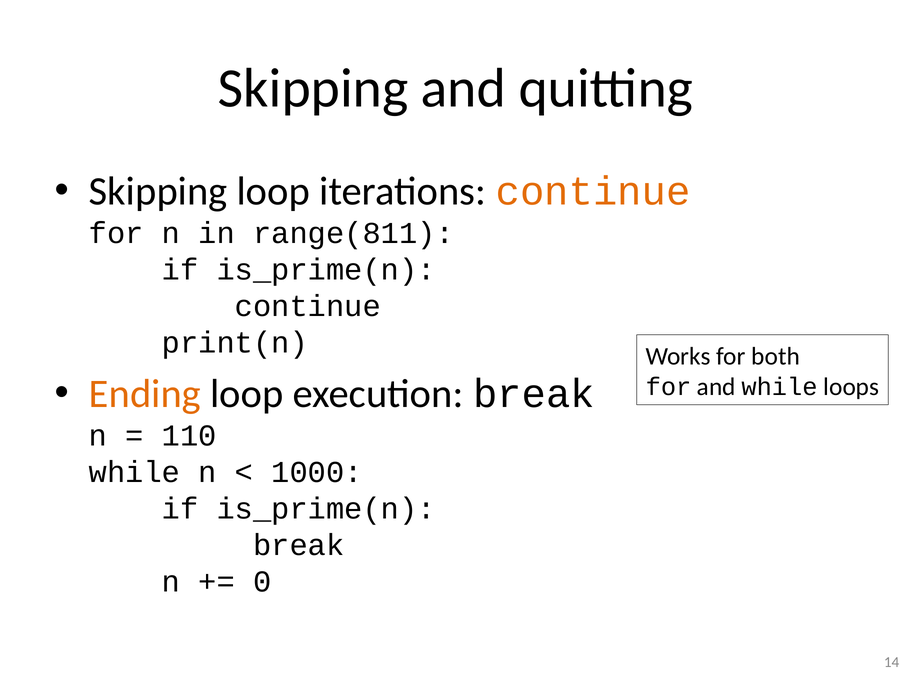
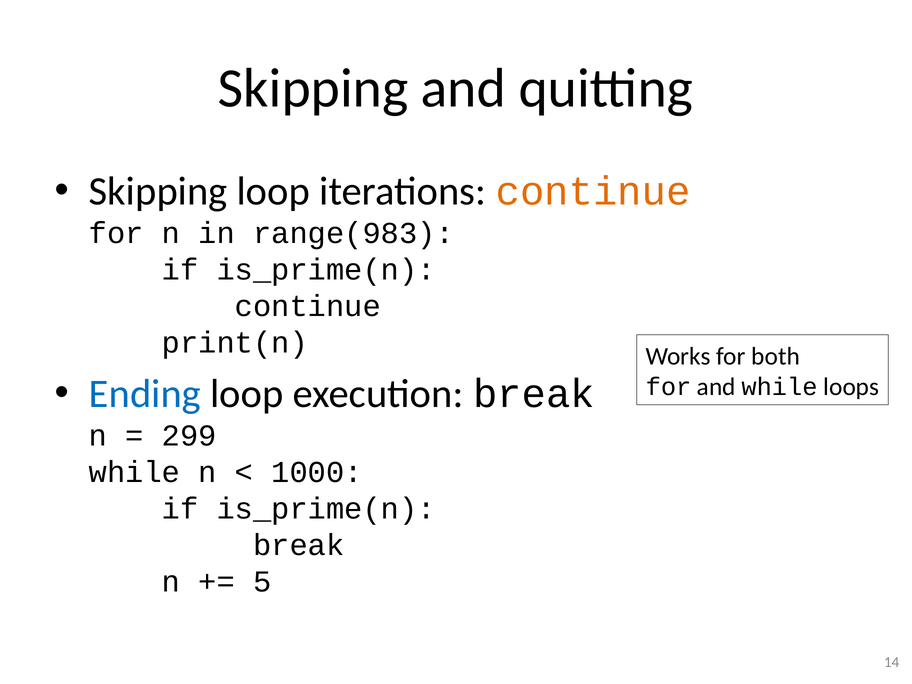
range(811: range(811 -> range(983
Ending colour: orange -> blue
110: 110 -> 299
0: 0 -> 5
